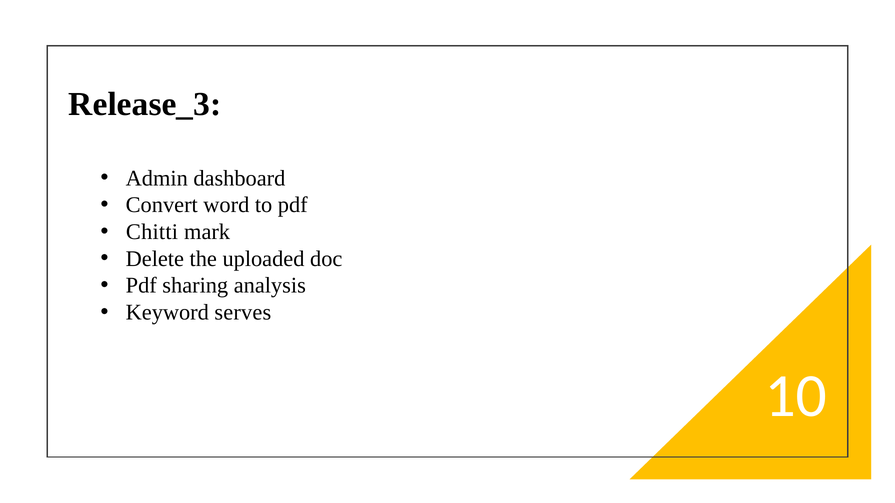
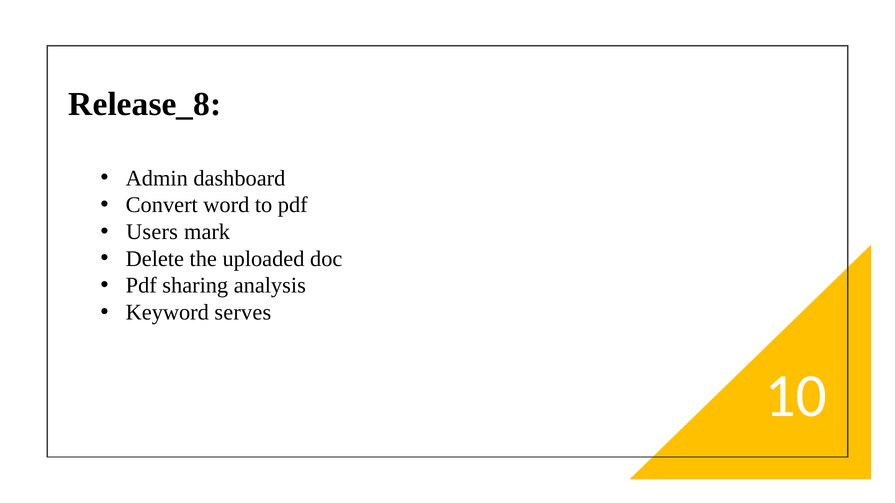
Release_3: Release_3 -> Release_8
Chitti: Chitti -> Users
